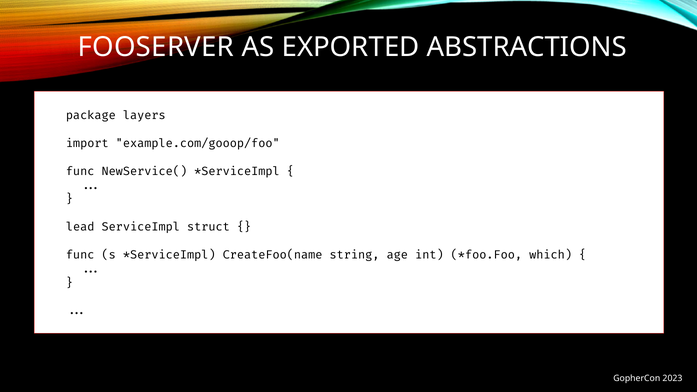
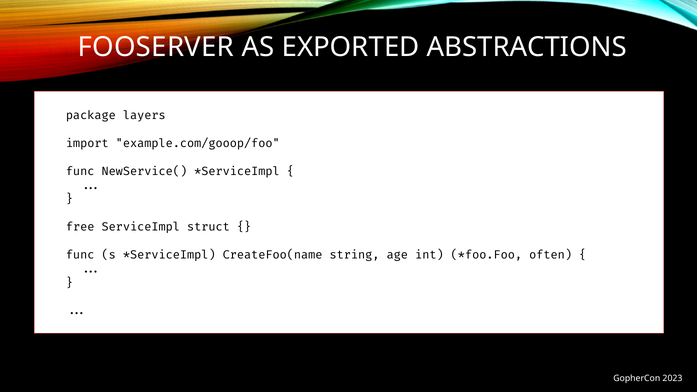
lead: lead -> free
which: which -> often
